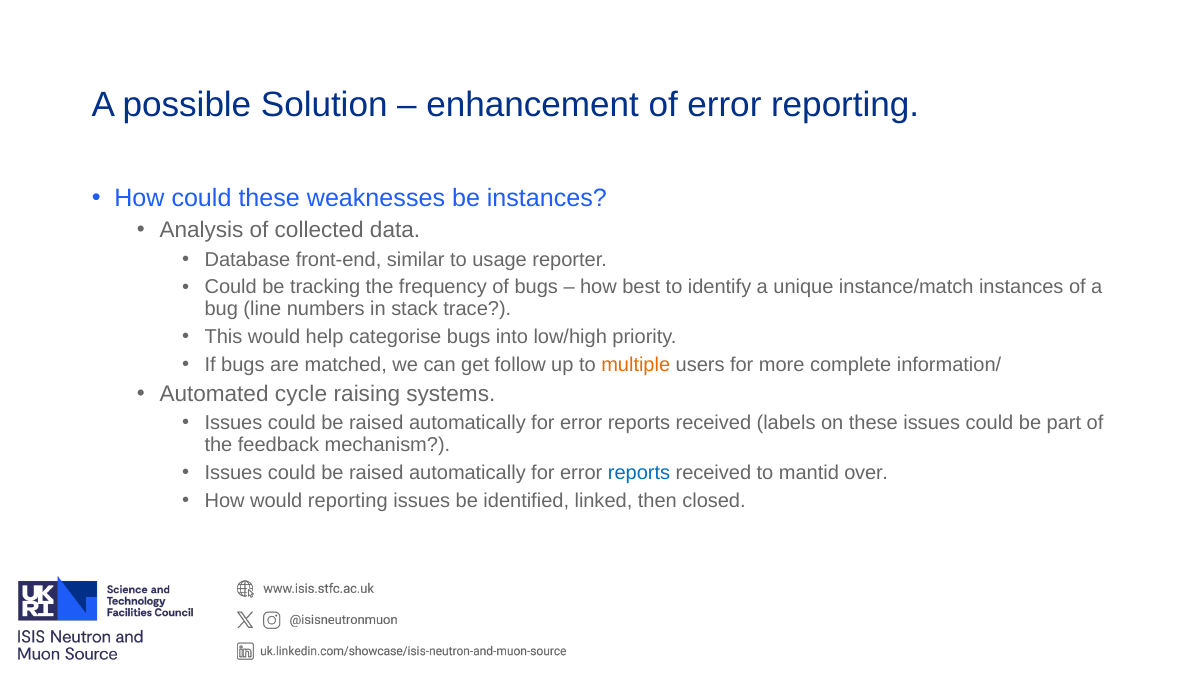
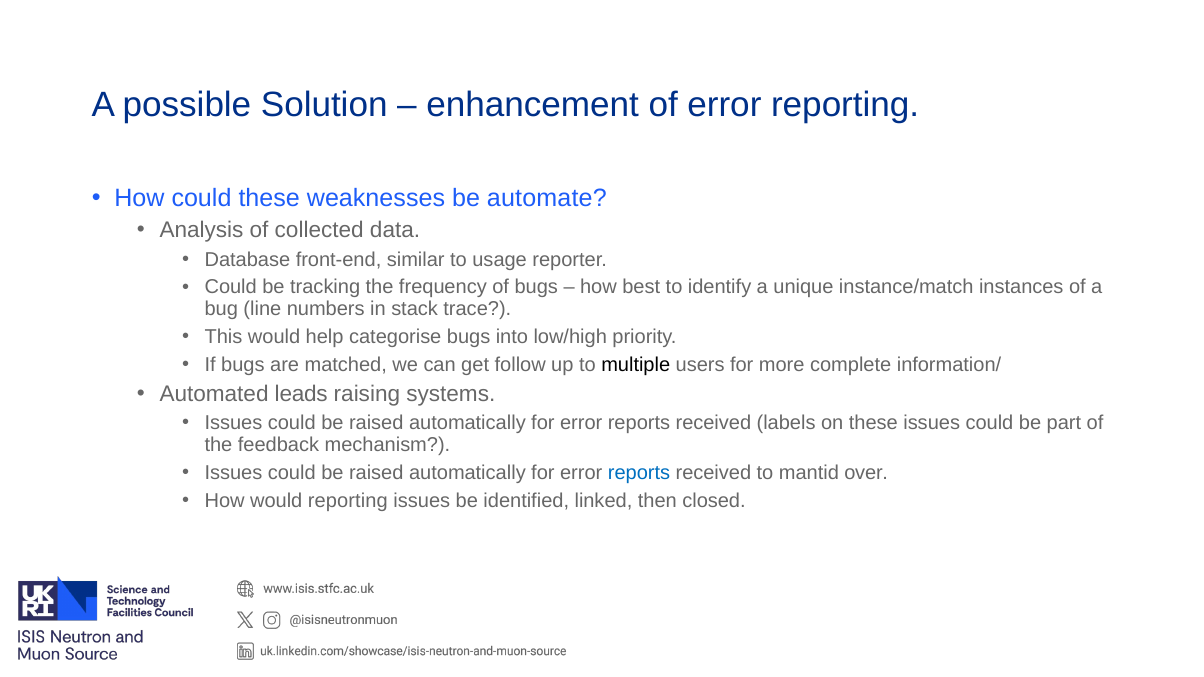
be instances: instances -> automate
multiple colour: orange -> black
cycle: cycle -> leads
